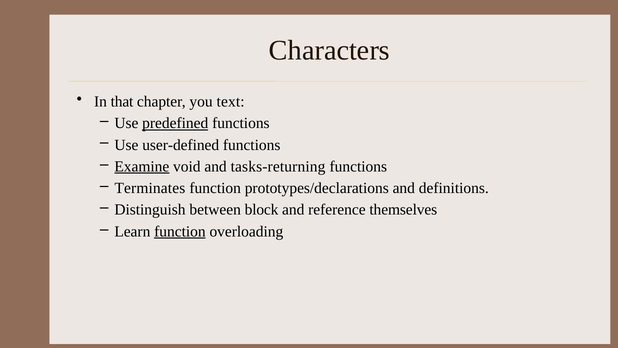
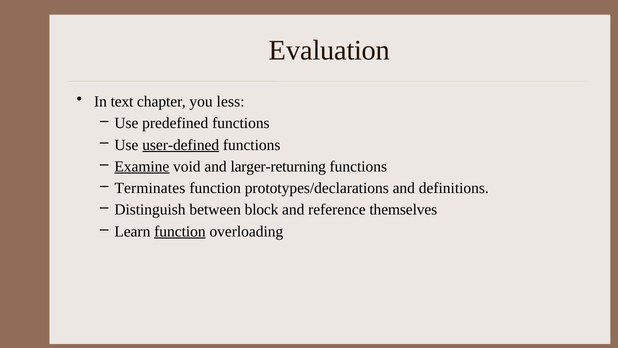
Characters: Characters -> Evaluation
that: that -> text
text: text -> less
predefined underline: present -> none
user-defined underline: none -> present
tasks-returning: tasks-returning -> larger-returning
